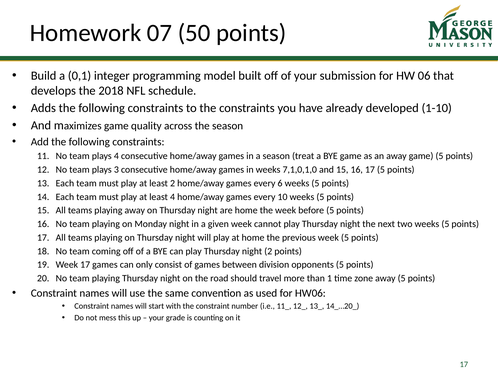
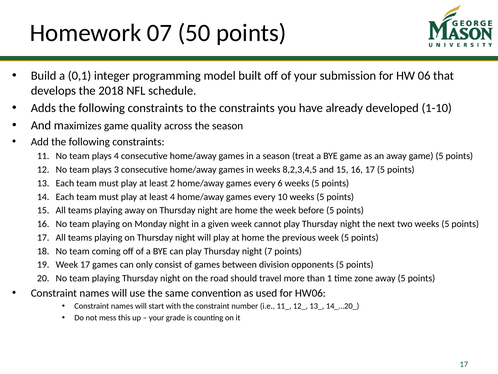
7,1,0,1,0: 7,1,0,1,0 -> 8,2,3,4,5
night 2: 2 -> 7
